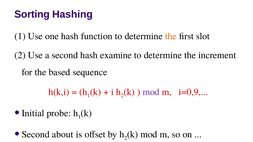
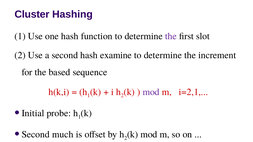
Sorting: Sorting -> Cluster
the at (171, 36) colour: orange -> purple
i=0,9: i=0,9 -> i=2,1
about: about -> much
